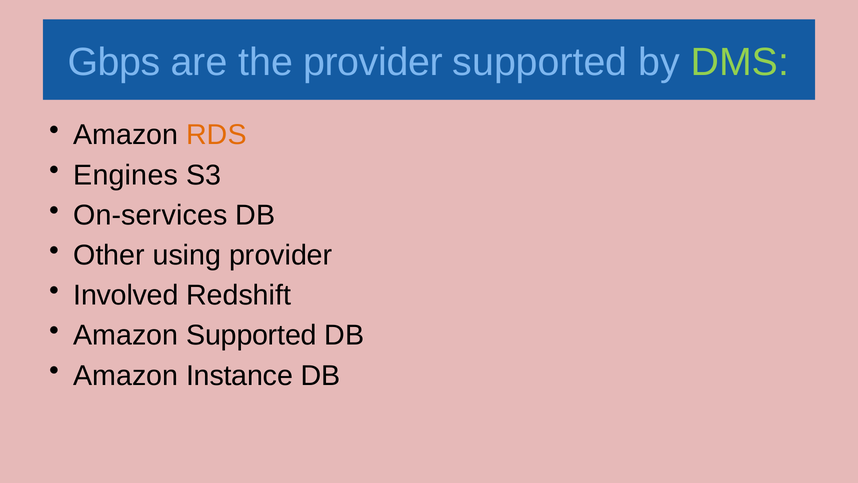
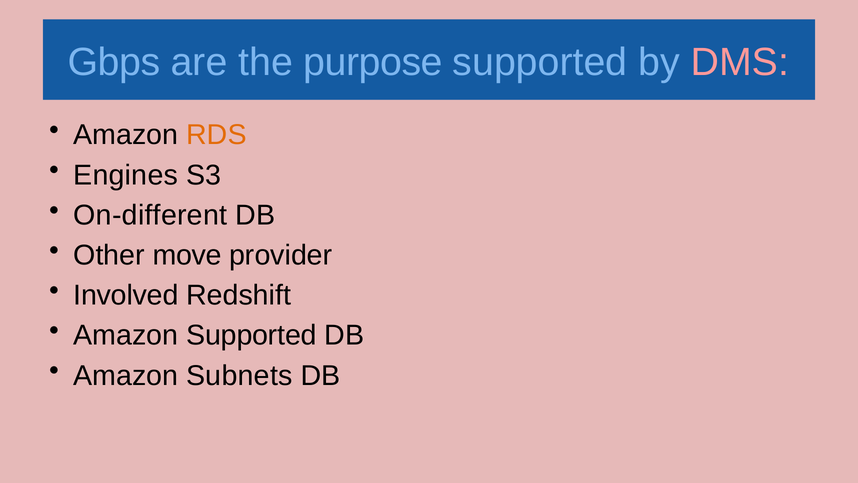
the provider: provider -> purpose
DMS colour: light green -> pink
On-services: On-services -> On-different
using: using -> move
Instance: Instance -> Subnets
